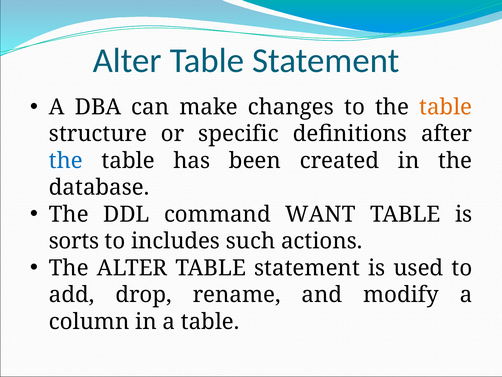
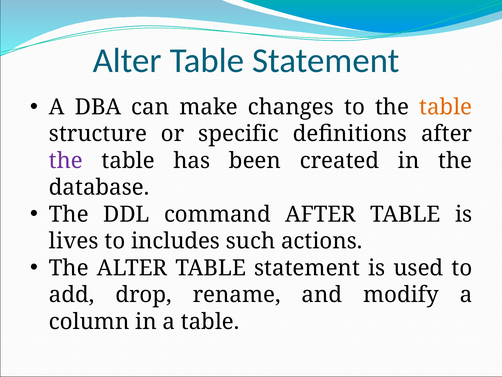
the at (66, 161) colour: blue -> purple
command WANT: WANT -> AFTER
sorts: sorts -> lives
